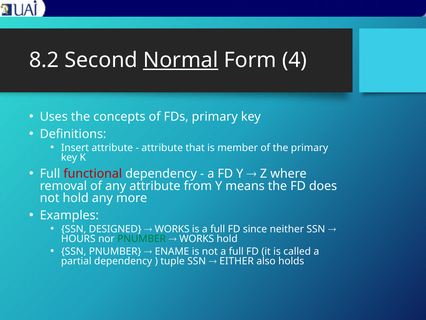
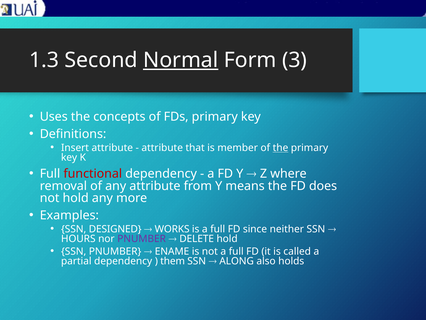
8.2: 8.2 -> 1.3
4: 4 -> 3
the at (280, 148) underline: none -> present
PNUMBER at (142, 239) colour: green -> purple
WORKS at (197, 239): WORKS -> DELETE
tuple: tuple -> them
EITHER: EITHER -> ALONG
